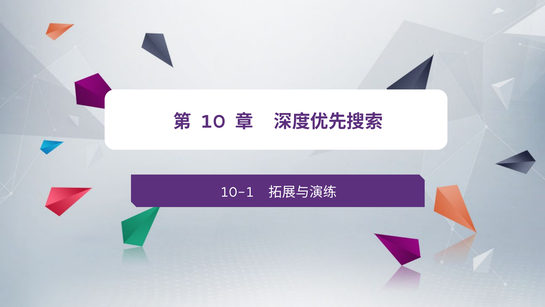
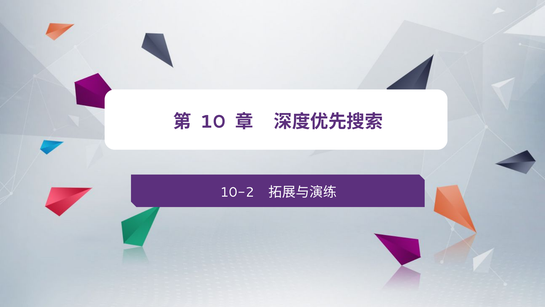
10-1: 10-1 -> 10-2
